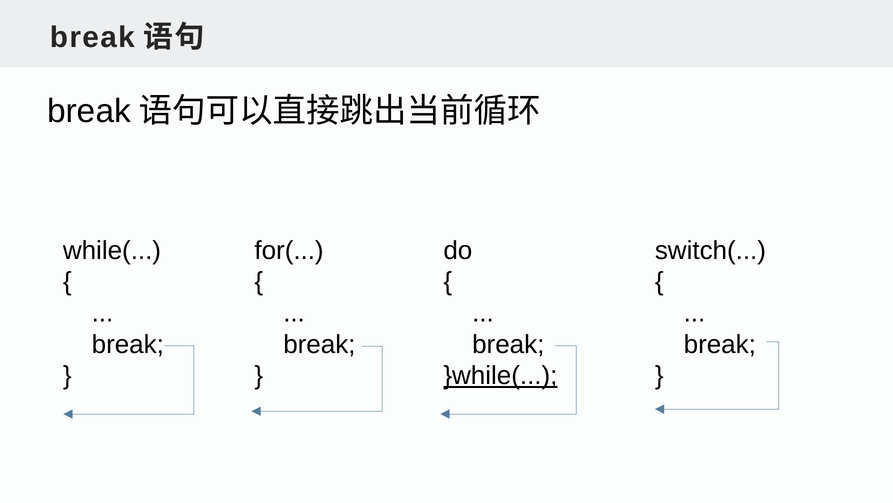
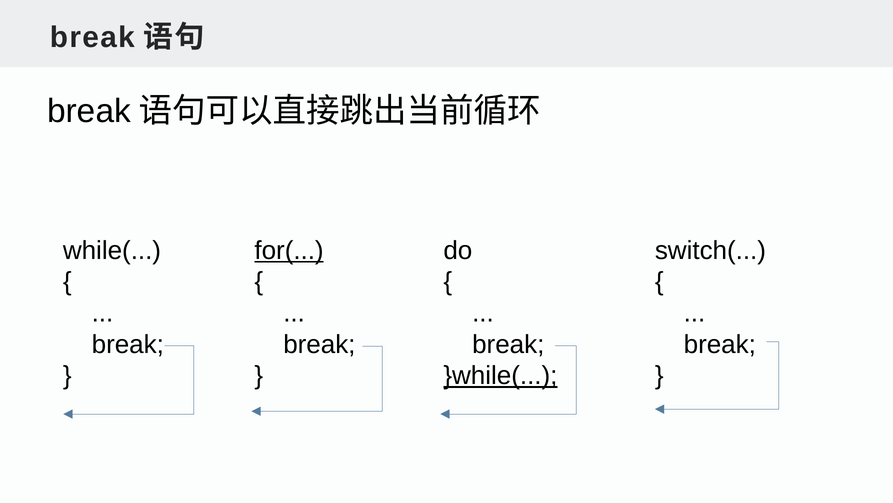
for( underline: none -> present
